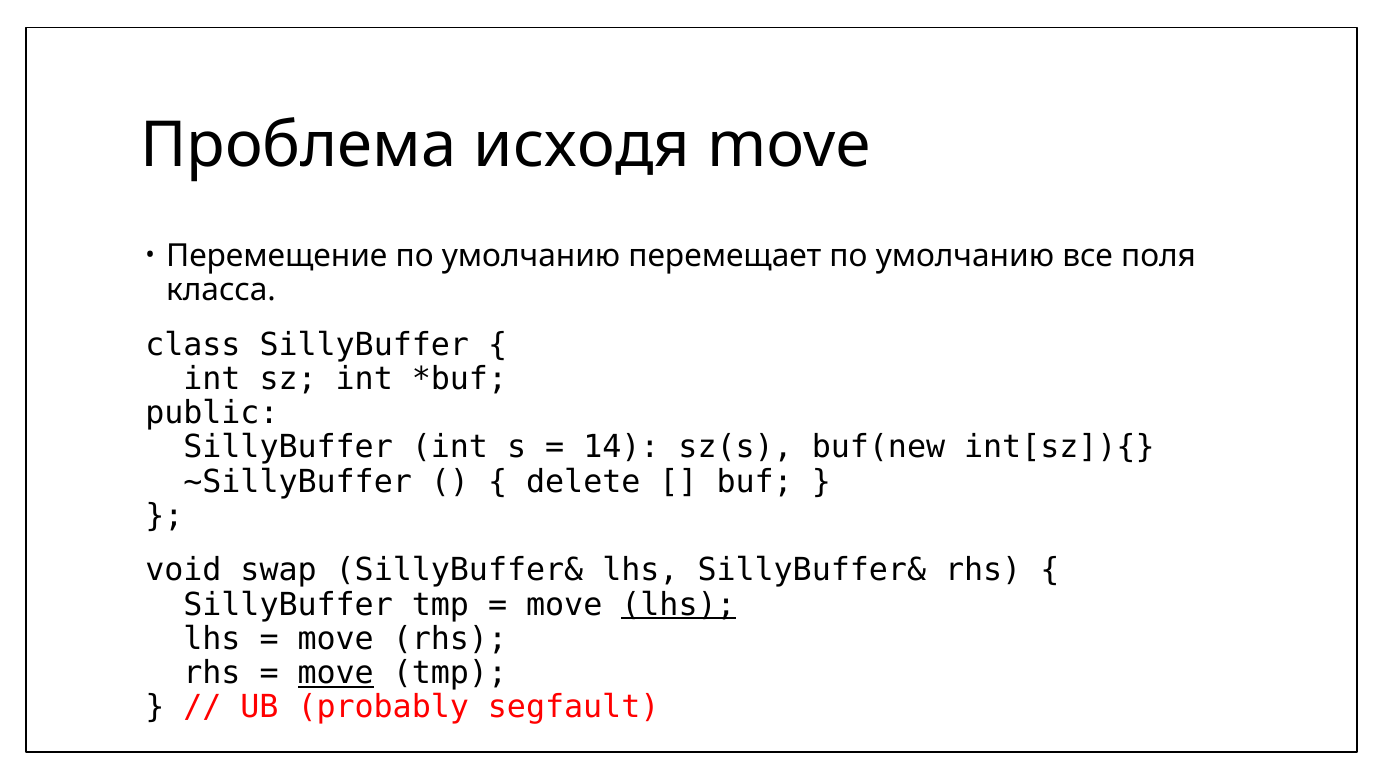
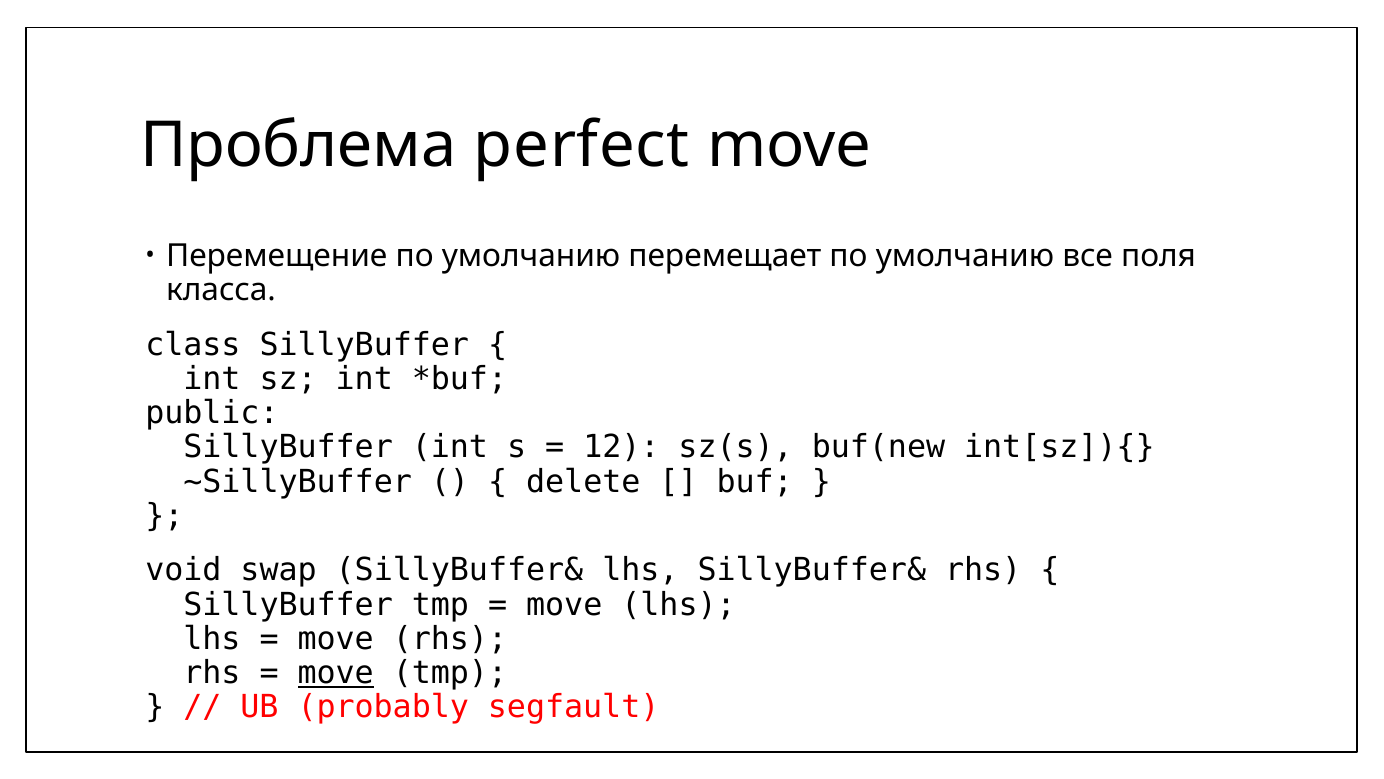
исходя: исходя -> perfect
14: 14 -> 12
lhs at (679, 604) underline: present -> none
